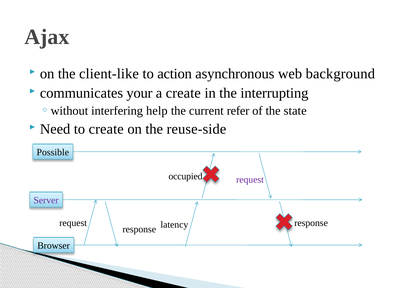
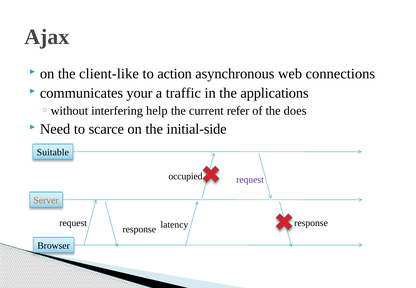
background: background -> connections
a create: create -> traffic
interrupting: interrupting -> applications
state: state -> does
to create: create -> scarce
reuse-side: reuse-side -> initial-side
Possible: Possible -> Suitable
Server colour: purple -> orange
